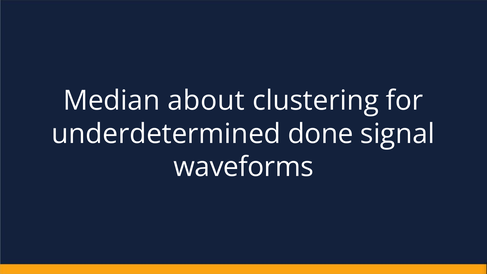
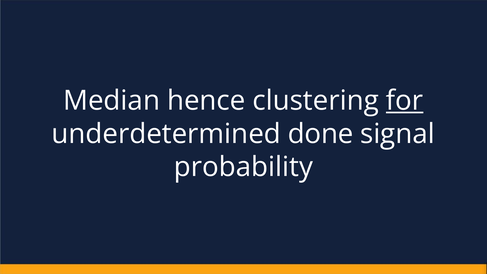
about: about -> hence
for underline: none -> present
waveforms: waveforms -> probability
